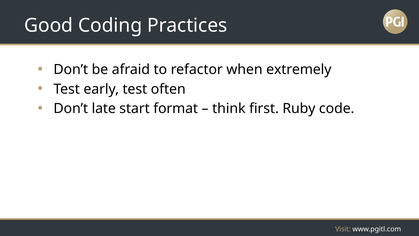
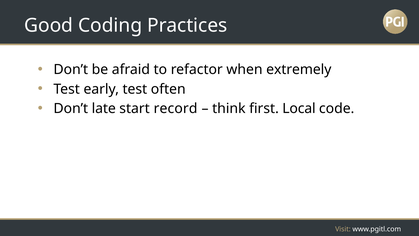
format: format -> record
Ruby: Ruby -> Local
